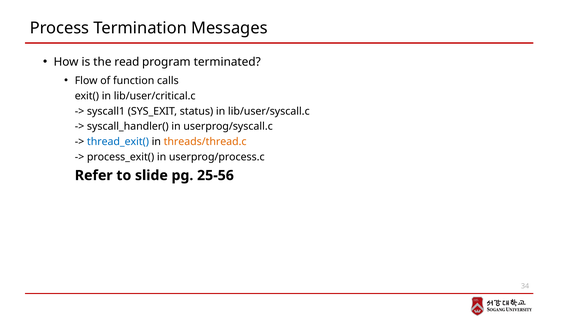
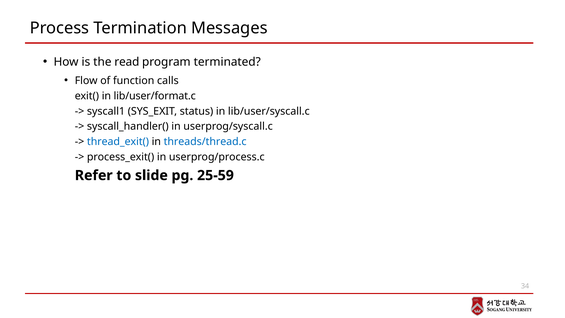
lib/user/critical.c: lib/user/critical.c -> lib/user/format.c
threads/thread.c colour: orange -> blue
25-56: 25-56 -> 25-59
